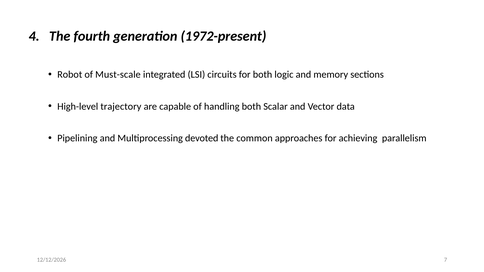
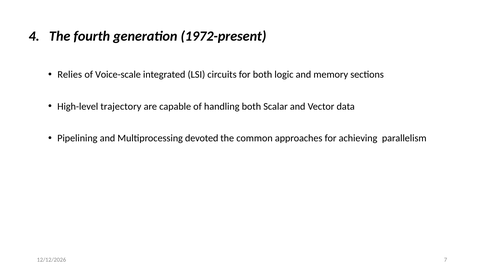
Robot: Robot -> Relies
Must-scale: Must-scale -> Voice-scale
